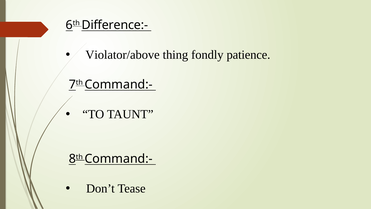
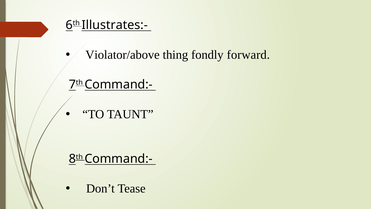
Difference:-: Difference:- -> Illustrates:-
patience: patience -> forward
